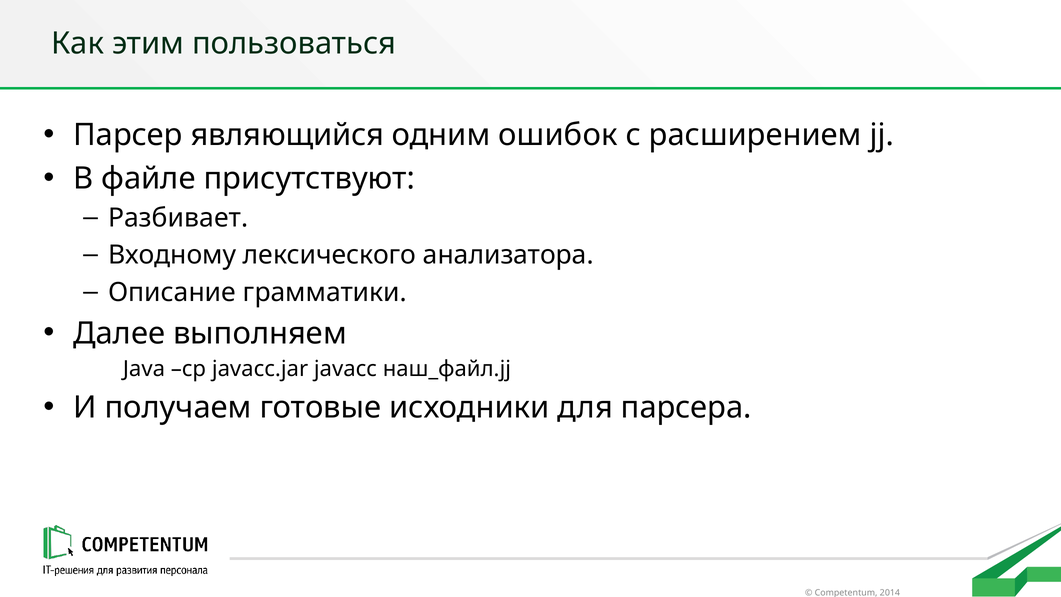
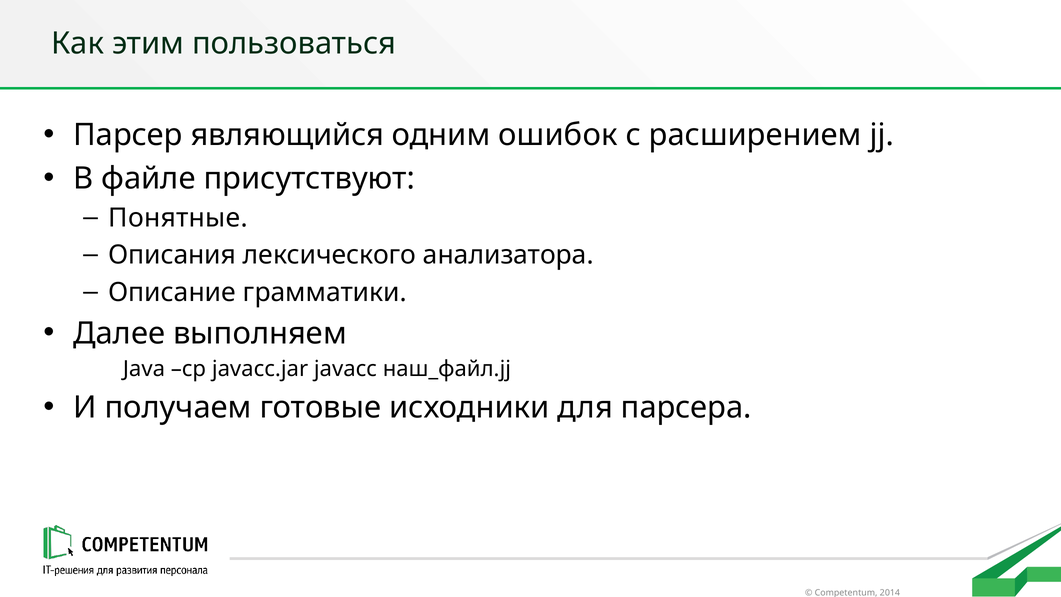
Разбивает: Разбивает -> Понятные
Входному: Входному -> Описания
